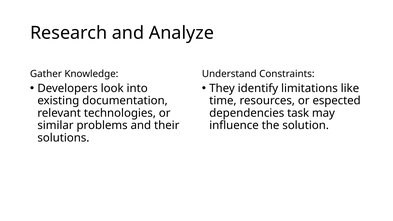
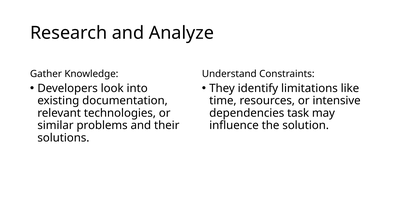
espected: espected -> intensive
